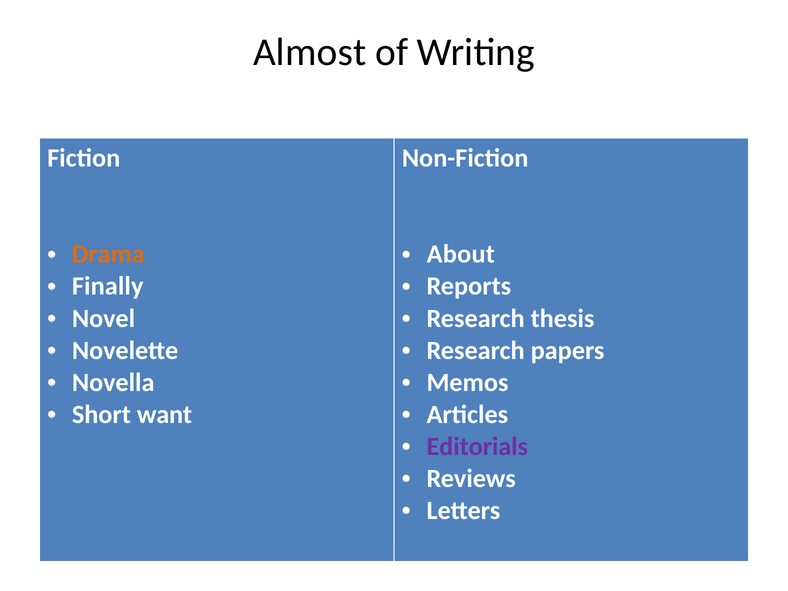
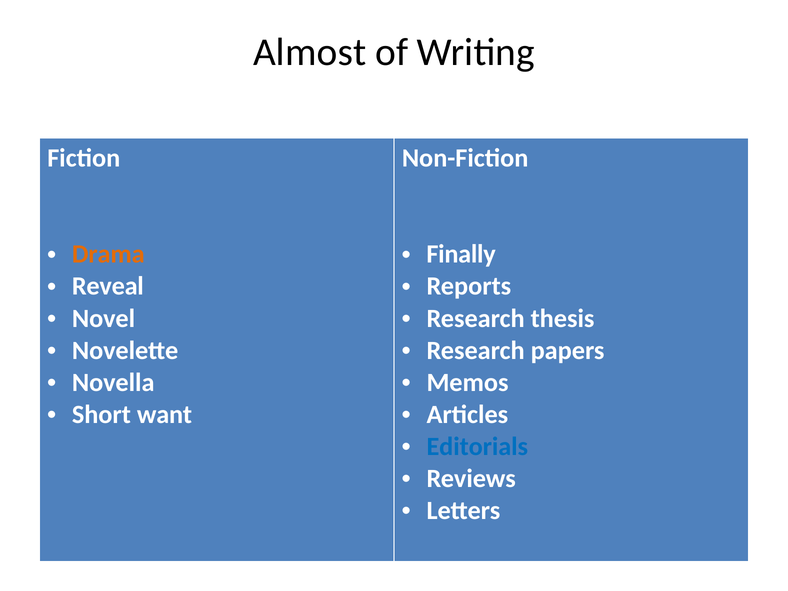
About: About -> Finally
Finally: Finally -> Reveal
Editorials colour: purple -> blue
